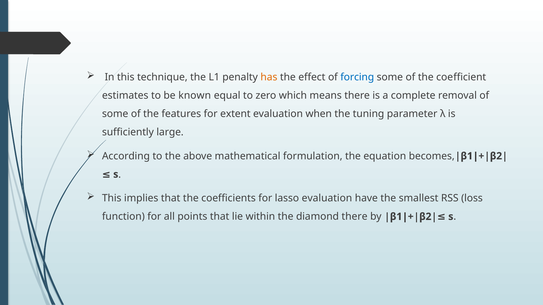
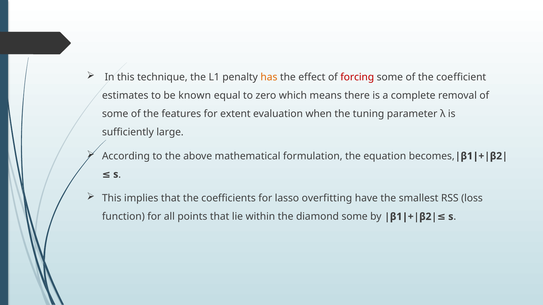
forcing colour: blue -> red
lasso evaluation: evaluation -> overfitting
diamond there: there -> some
